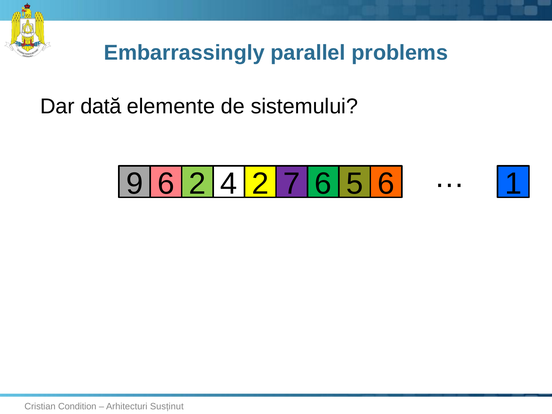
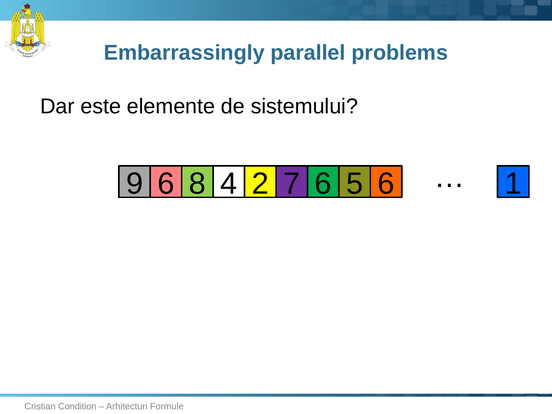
dată: dată -> este
6 2: 2 -> 8
Susținut: Susținut -> Formule
